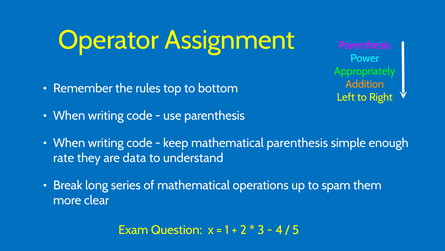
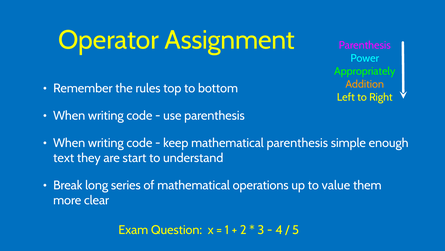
rate: rate -> text
data: data -> start
spam: spam -> value
